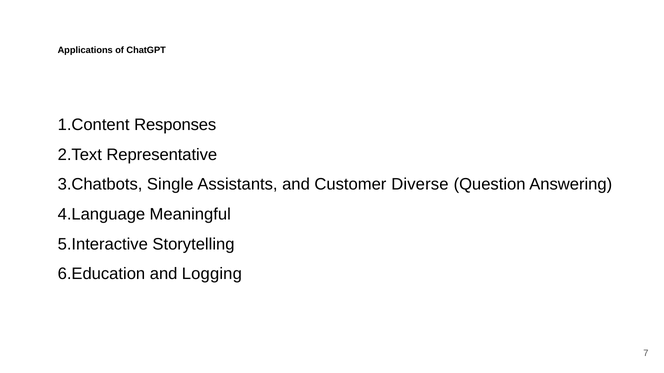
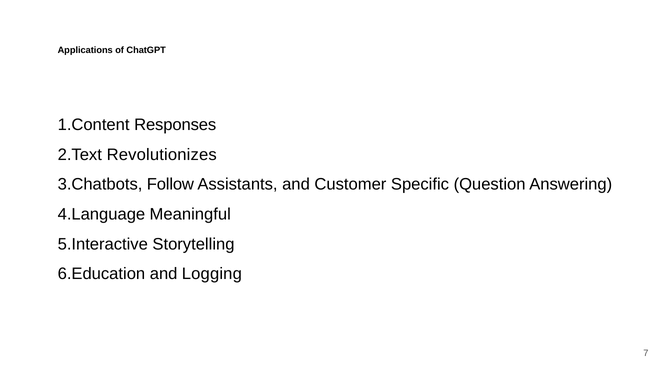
Representative: Representative -> Revolutionizes
Single: Single -> Follow
Diverse: Diverse -> Specific
